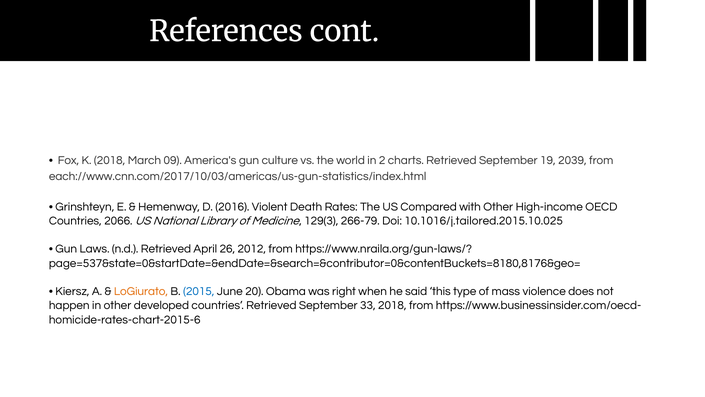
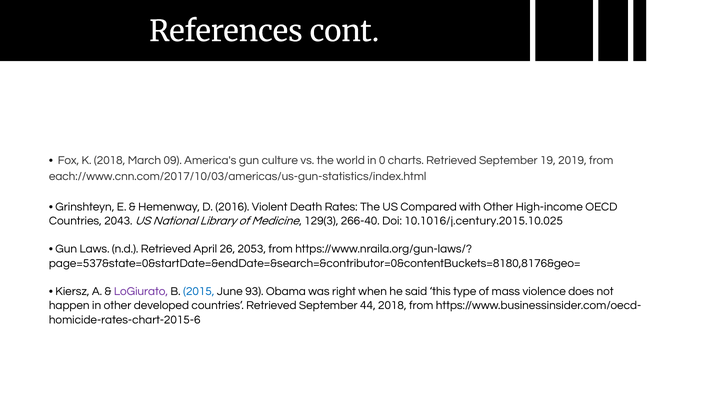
2: 2 -> 0
2039: 2039 -> 2019
2066: 2066 -> 2043
266-79: 266-79 -> 266-40
10.1016/j.tailored.2015.10.025: 10.1016/j.tailored.2015.10.025 -> 10.1016/j.century.2015.10.025
2012: 2012 -> 2053
LoGiurato colour: orange -> purple
20: 20 -> 93
33: 33 -> 44
